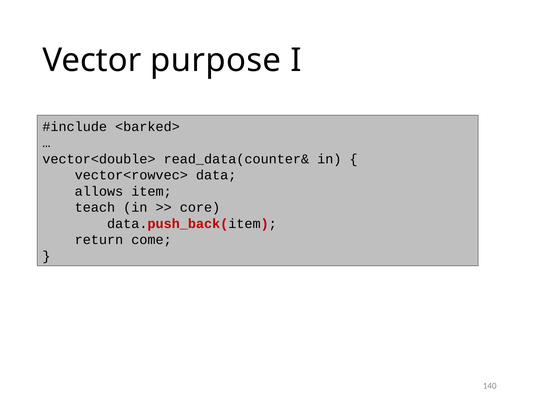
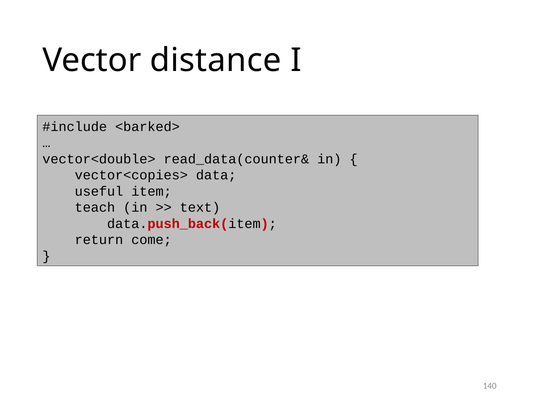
purpose: purpose -> distance
vector<rowvec>: vector<rowvec> -> vector<copies>
allows: allows -> useful
core: core -> text
